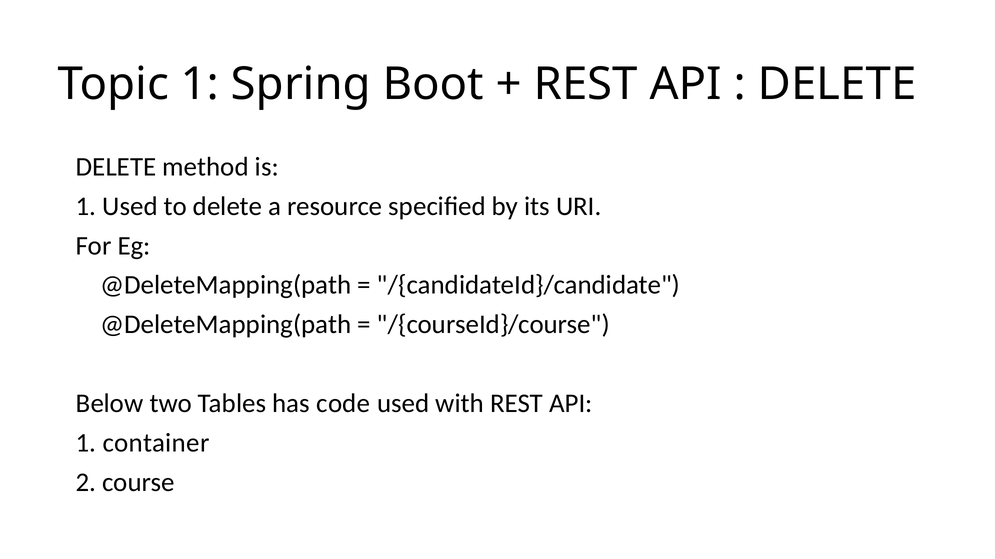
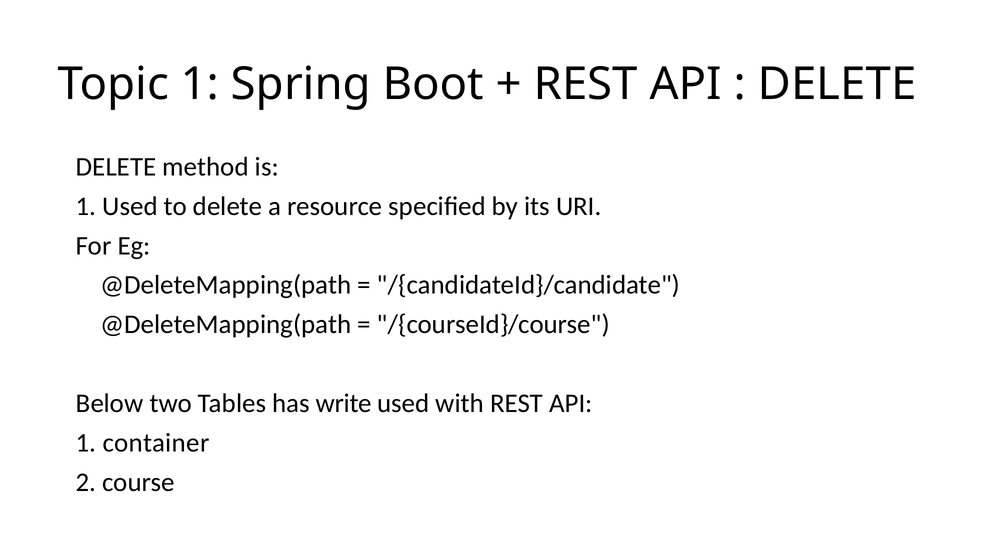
code: code -> write
